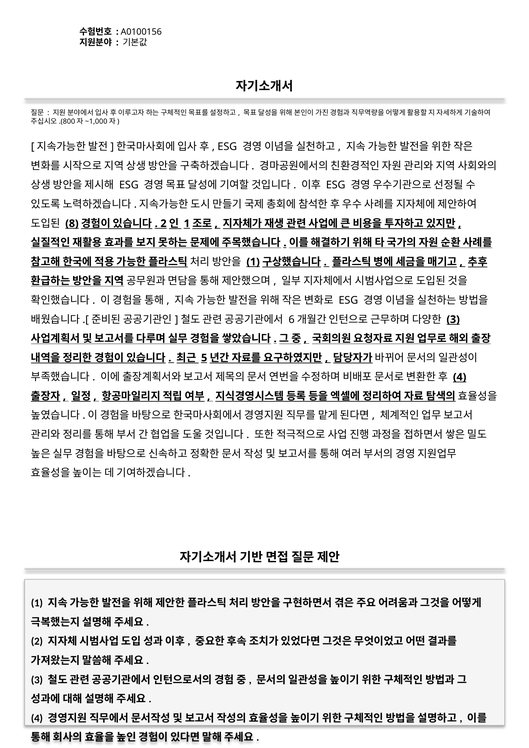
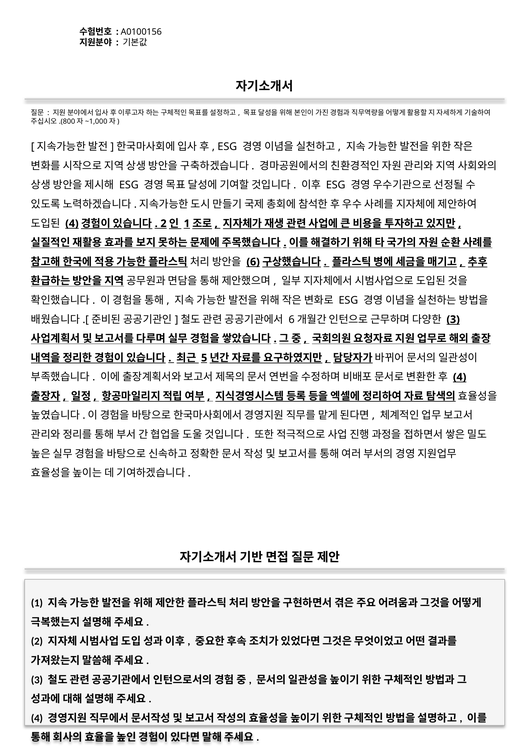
8 at (72, 224): 8 -> 4
1 at (253, 262): 1 -> 6
